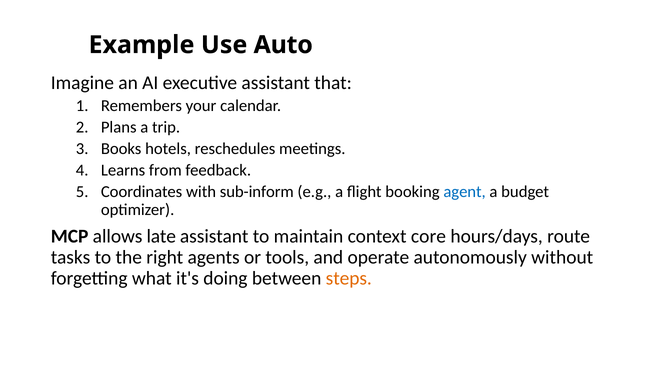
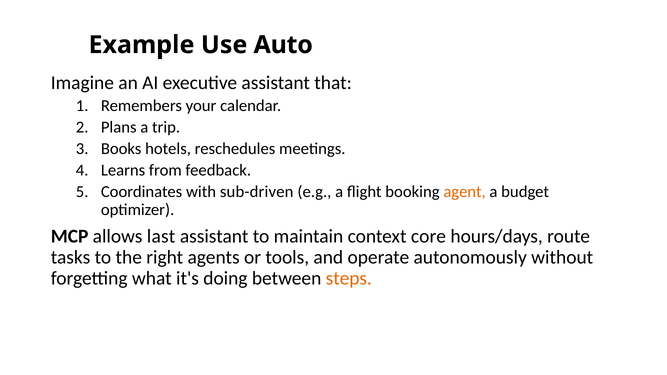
sub-inform: sub-inform -> sub-driven
agent colour: blue -> orange
late: late -> last
